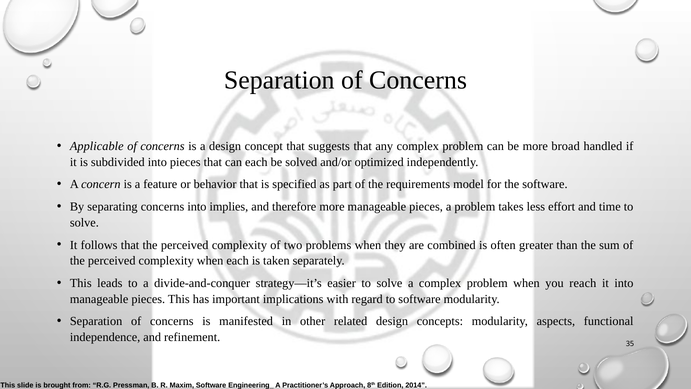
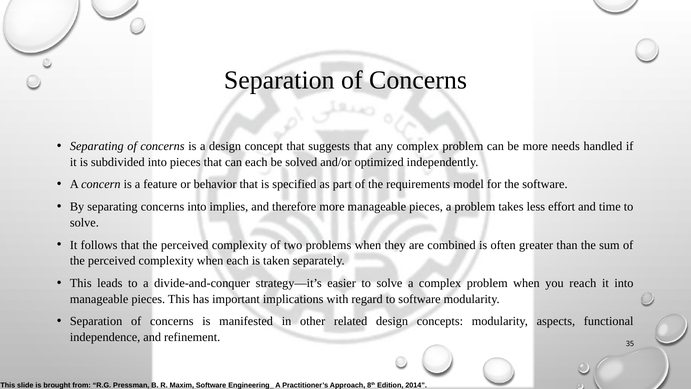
Applicable at (97, 146): Applicable -> Separating
broad: broad -> needs
